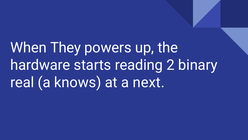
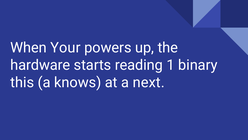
They: They -> Your
2: 2 -> 1
real: real -> this
